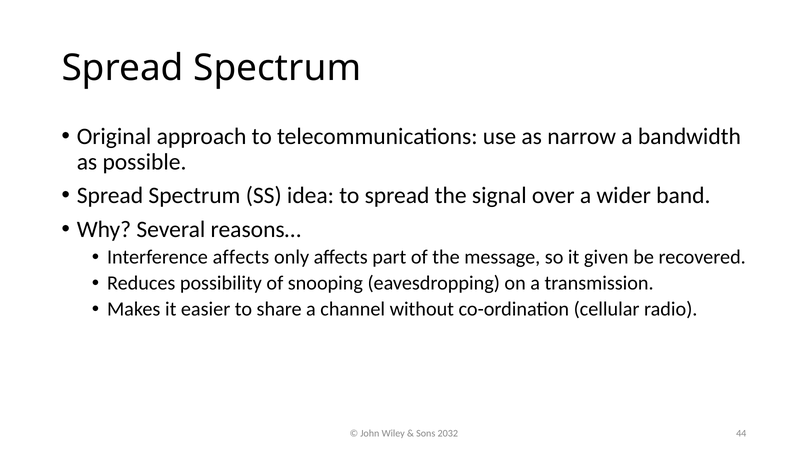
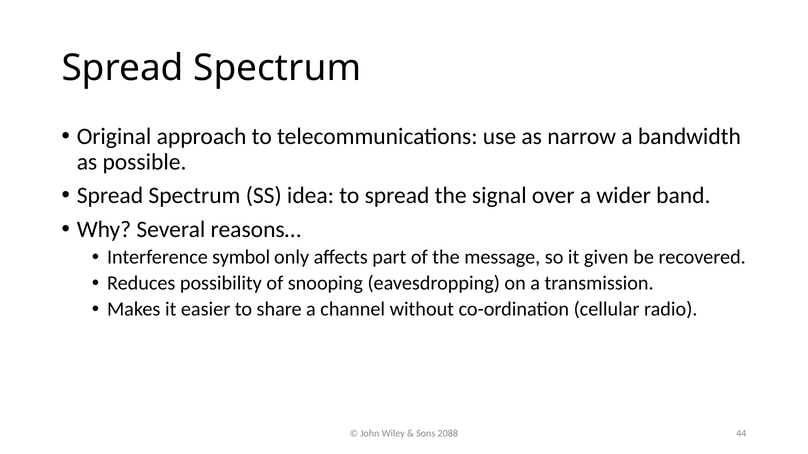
Interference affects: affects -> symbol
2032: 2032 -> 2088
